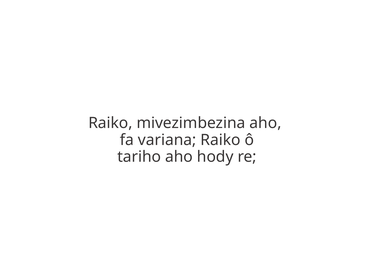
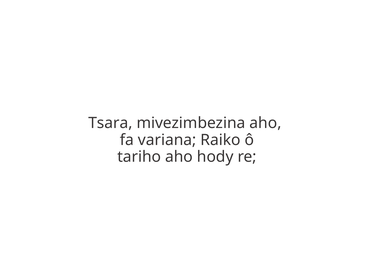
Raiko at (110, 123): Raiko -> Tsara
